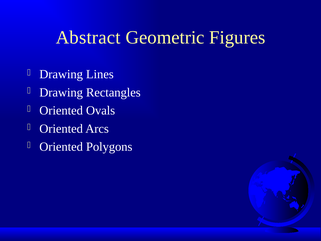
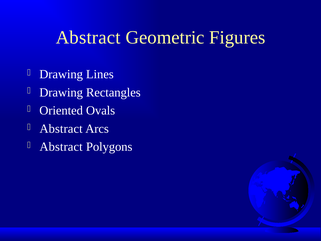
Oriented at (61, 129): Oriented -> Abstract
Oriented at (61, 147): Oriented -> Abstract
